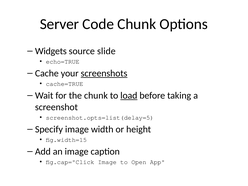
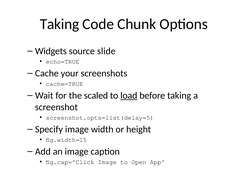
Server at (59, 24): Server -> Taking
screenshots underline: present -> none
the chunk: chunk -> scaled
